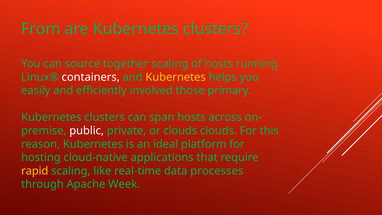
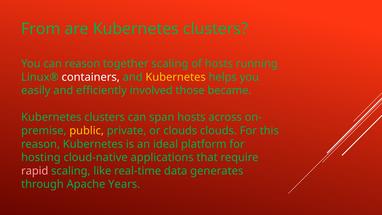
can source: source -> reason
primary: primary -> became
public colour: white -> yellow
rapid colour: yellow -> pink
processes: processes -> generates
Week: Week -> Years
